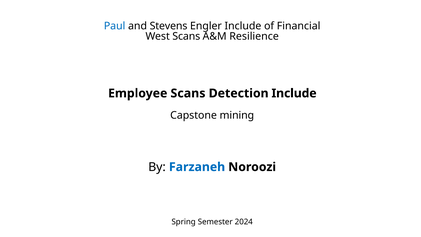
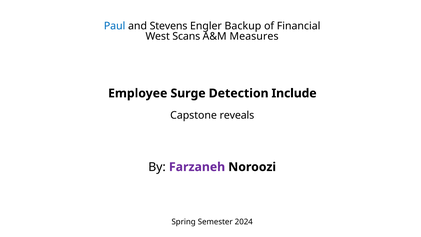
Engler Include: Include -> Backup
Resilience: Resilience -> Measures
Employee Scans: Scans -> Surge
mining: mining -> reveals
Farzaneh colour: blue -> purple
